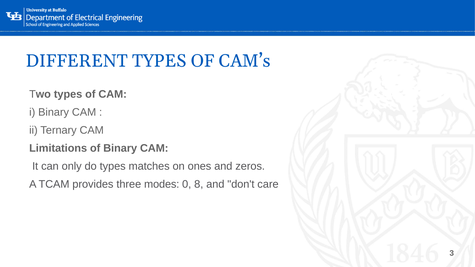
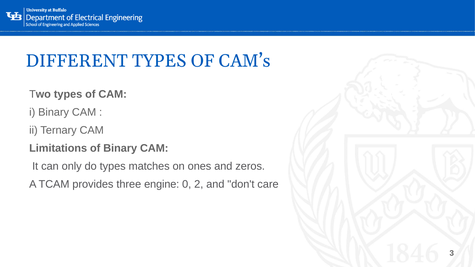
modes: modes -> engine
8: 8 -> 2
